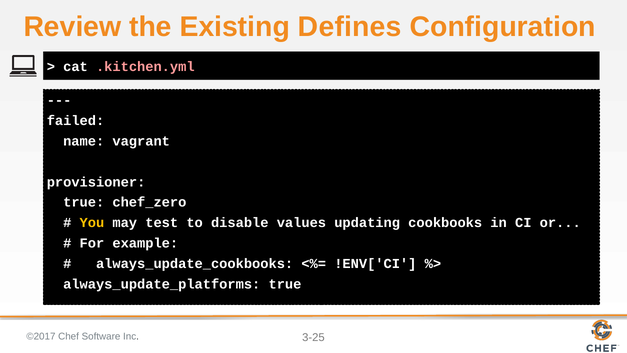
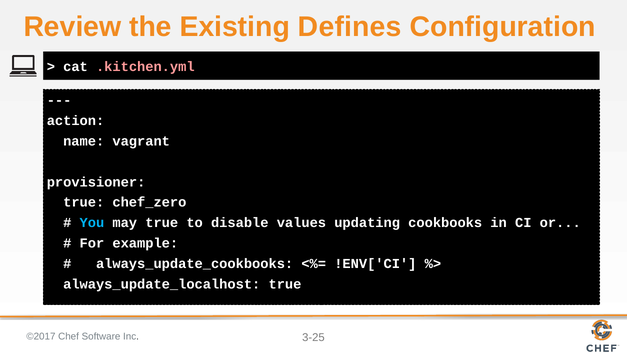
failed: failed -> action
You colour: yellow -> light blue
may test: test -> true
always_update_platforms: always_update_platforms -> always_update_localhost
